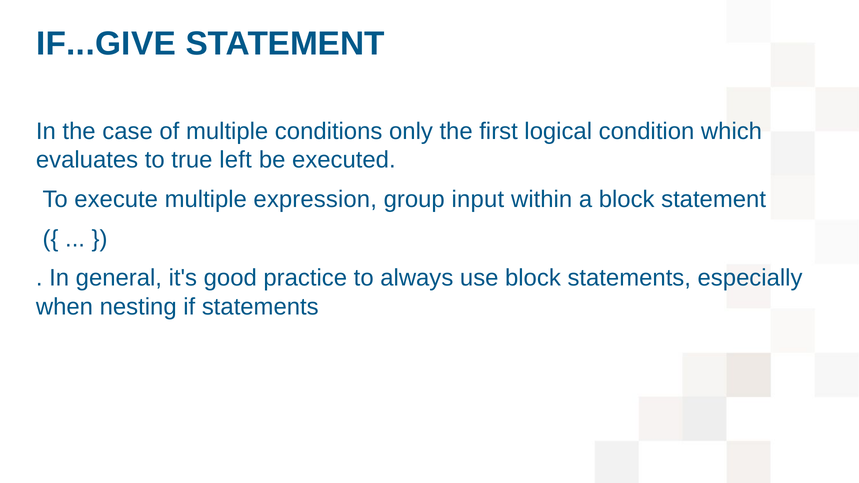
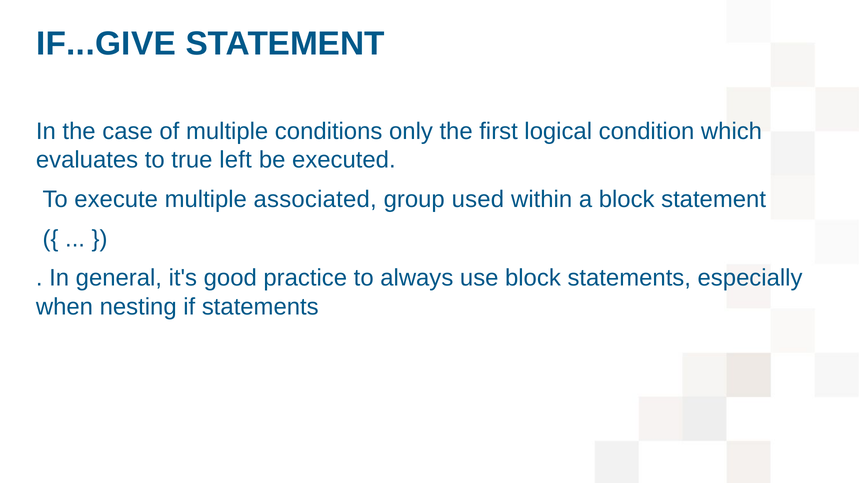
expression: expression -> associated
input: input -> used
